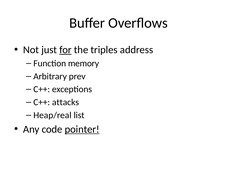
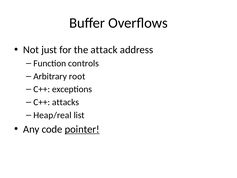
for underline: present -> none
triples: triples -> attack
memory: memory -> controls
prev: prev -> root
